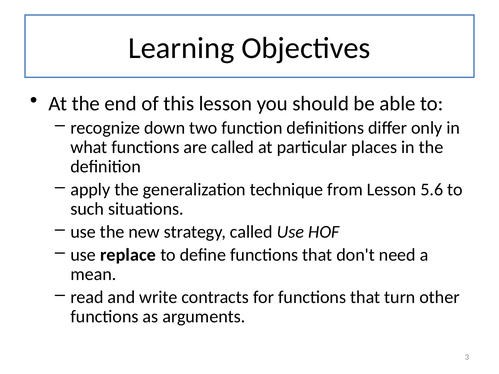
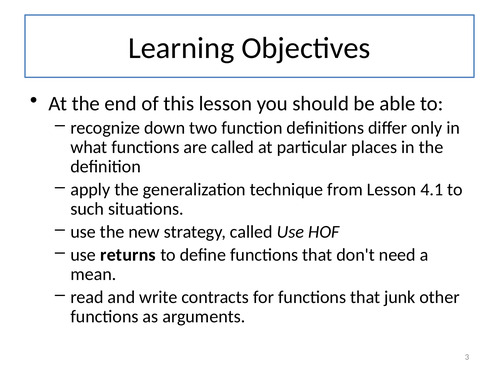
5.6: 5.6 -> 4.1
replace: replace -> returns
turn: turn -> junk
